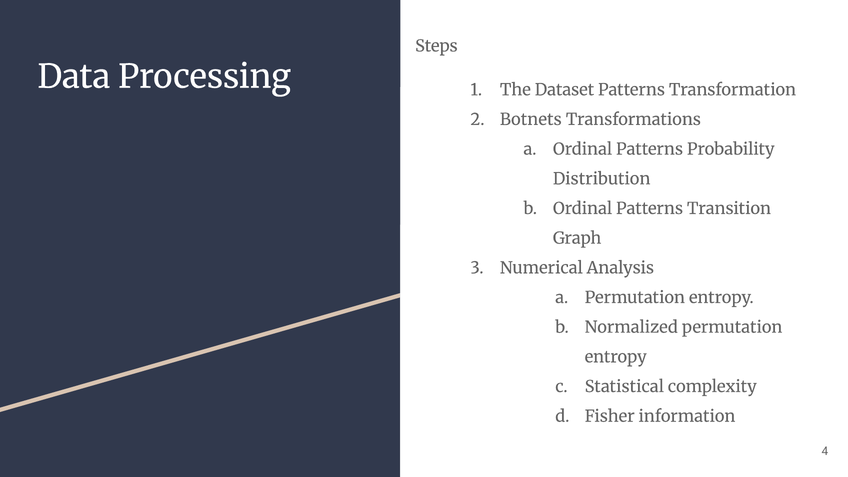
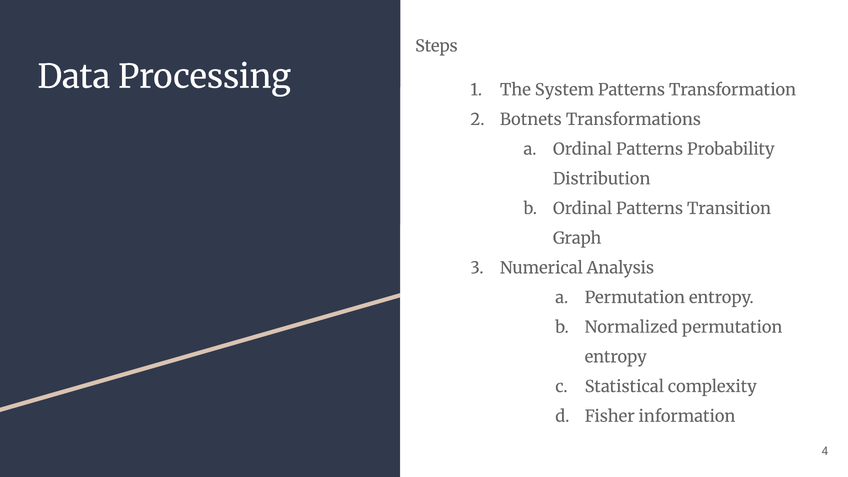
Dataset: Dataset -> System
